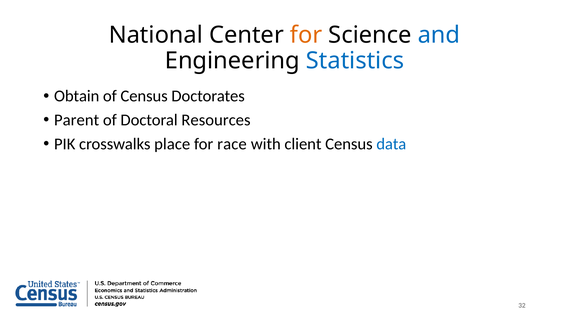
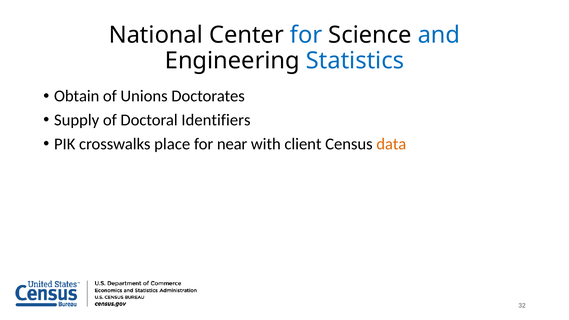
for at (306, 35) colour: orange -> blue
of Census: Census -> Unions
Parent: Parent -> Supply
Resources: Resources -> Identifiers
race: race -> near
data colour: blue -> orange
